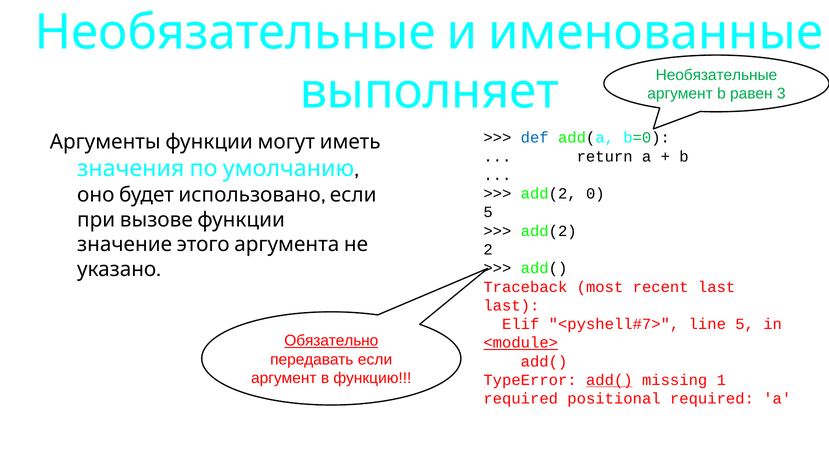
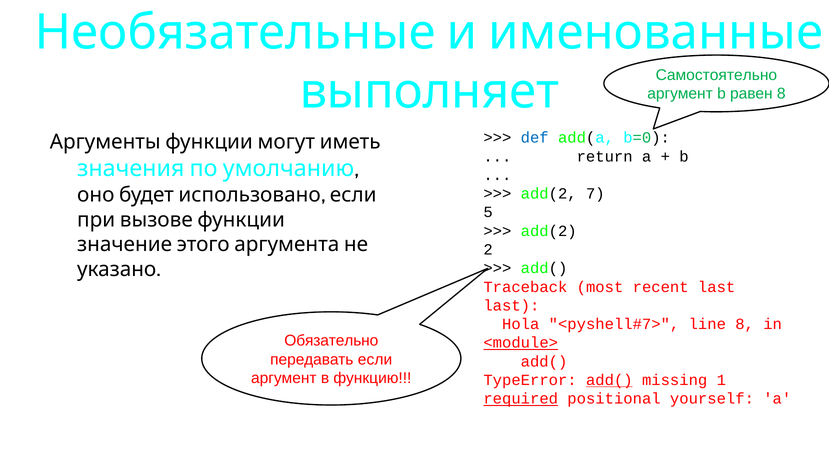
Необязательные: Необязательные -> Самостоятельно
равен 3: 3 -> 8
0: 0 -> 7
Elif: Elif -> Hola
line 5: 5 -> 8
Обязательно underline: present -> none
required at (521, 399) underline: none -> present
positional required: required -> yourself
